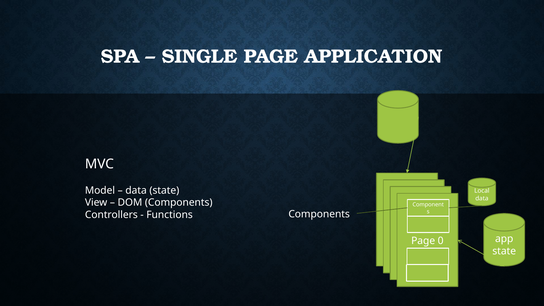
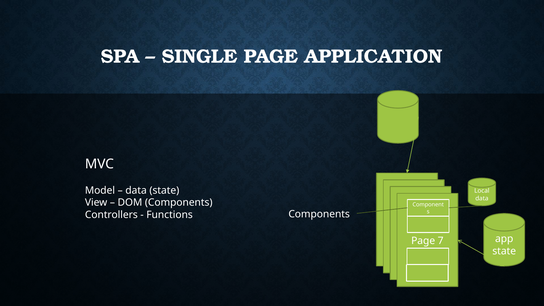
0: 0 -> 7
